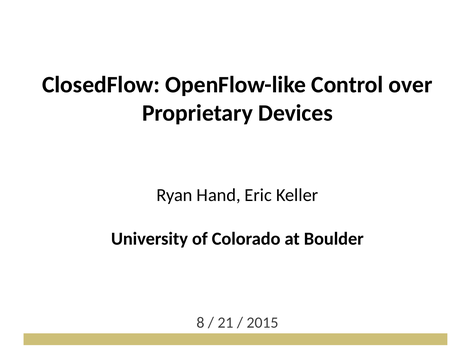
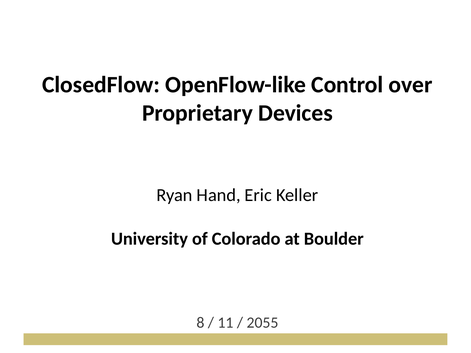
21: 21 -> 11
2015: 2015 -> 2055
